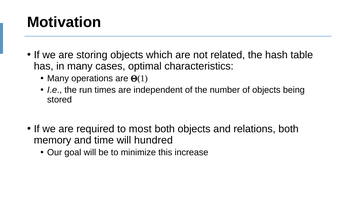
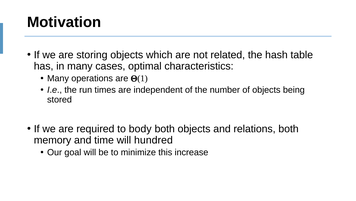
most: most -> body
